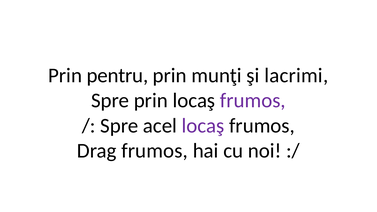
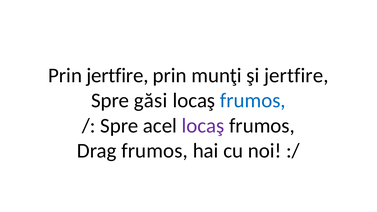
Prin pentru: pentru -> jertfire
şi lacrimi: lacrimi -> jertfire
Spre prin: prin -> găsi
frumos at (253, 101) colour: purple -> blue
